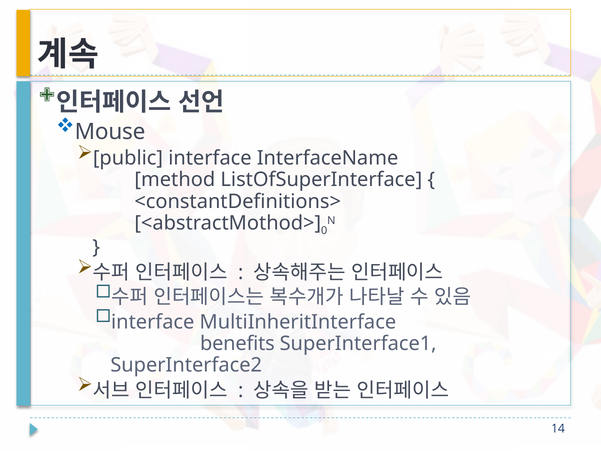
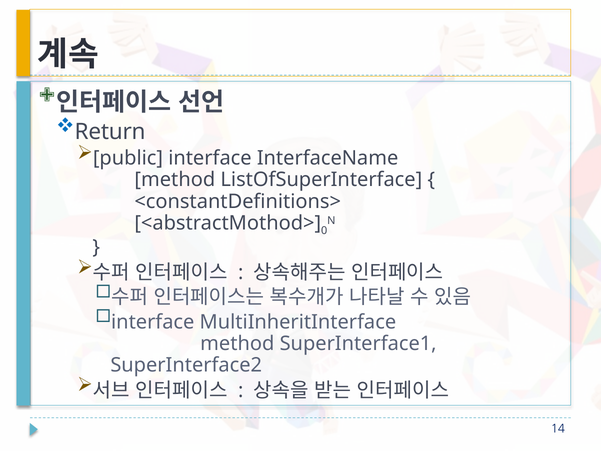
Mouse: Mouse -> Return
benefits at (237, 343): benefits -> method
